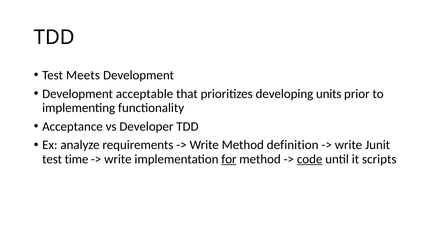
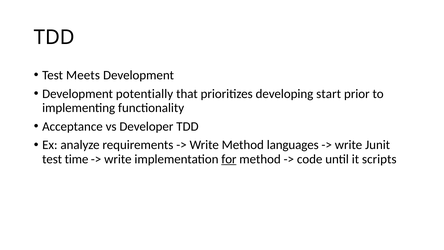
acceptable: acceptable -> potentially
units: units -> start
definition: definition -> languages
code underline: present -> none
